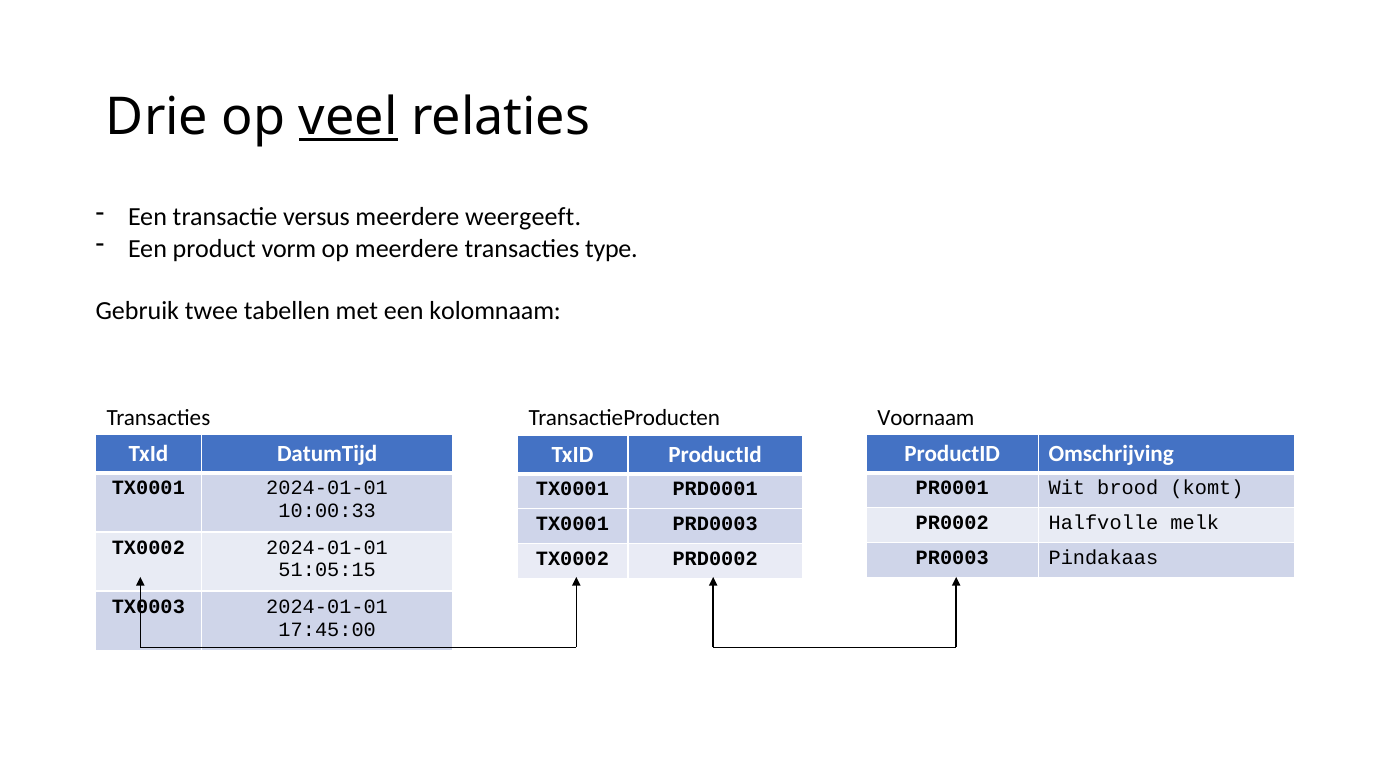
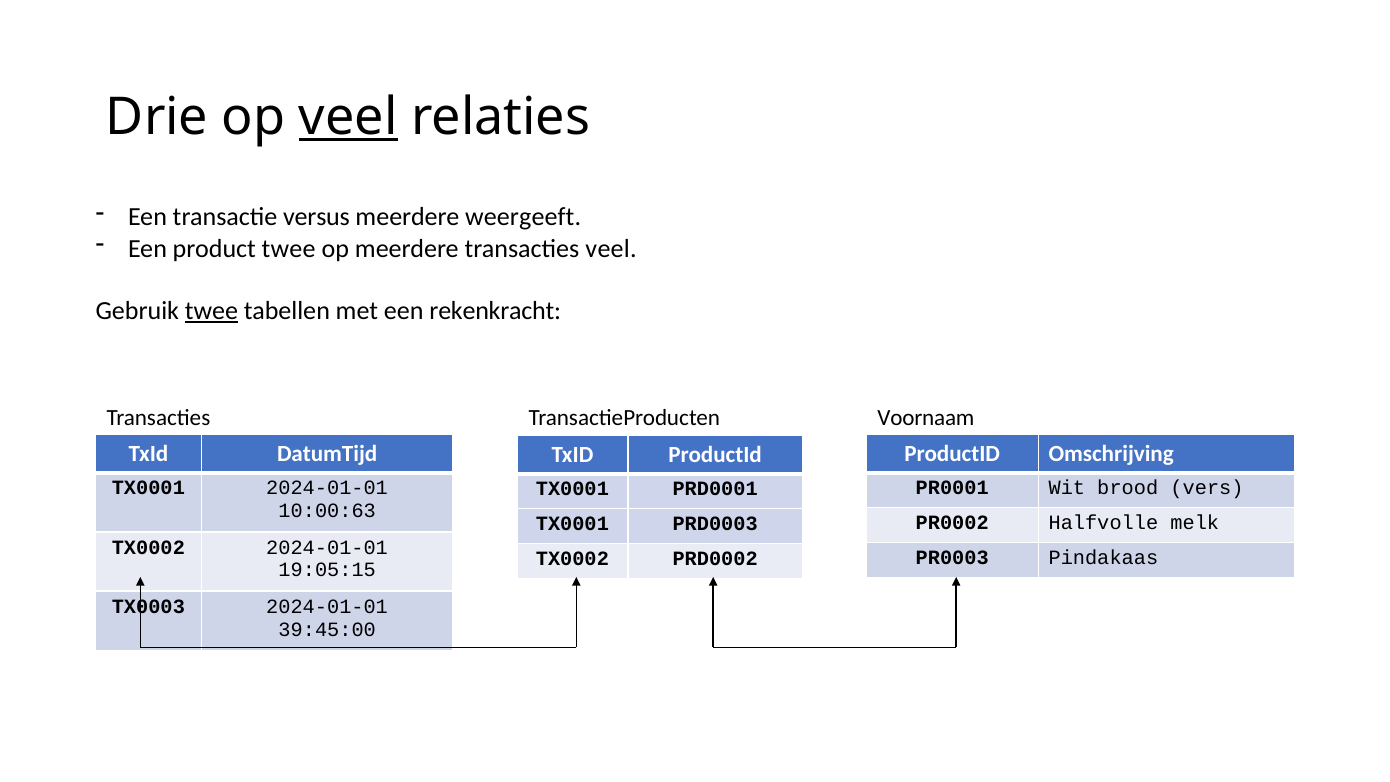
product vorm: vorm -> twee
transacties type: type -> veel
twee at (211, 311) underline: none -> present
kolomnaam: kolomnaam -> rekenkracht
komt: komt -> vers
10:00:33: 10:00:33 -> 10:00:63
51:05:15: 51:05:15 -> 19:05:15
17:45:00: 17:45:00 -> 39:45:00
